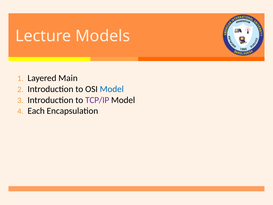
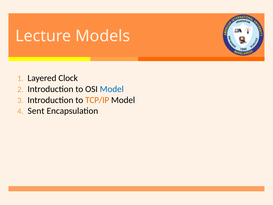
Main: Main -> Clock
TCP/IP colour: purple -> orange
Each: Each -> Sent
